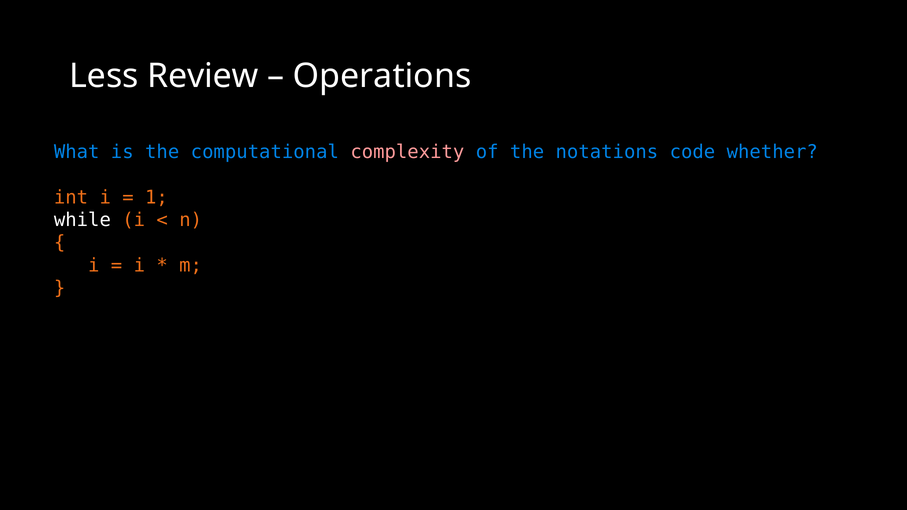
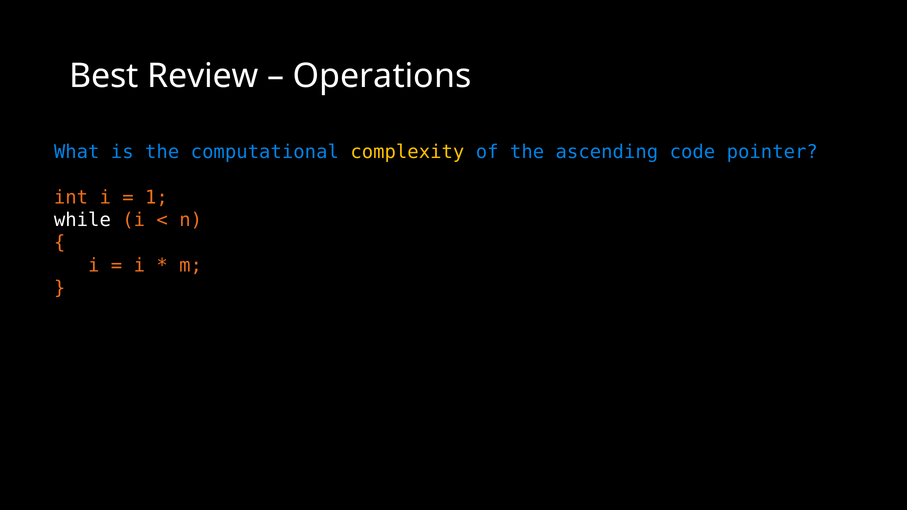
Less: Less -> Best
complexity colour: pink -> yellow
notations: notations -> ascending
whether: whether -> pointer
